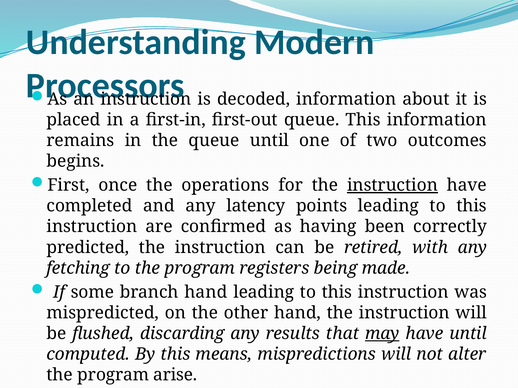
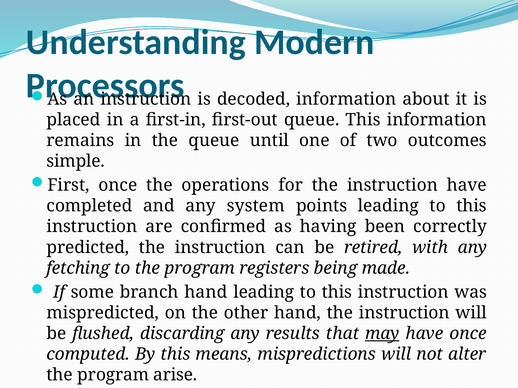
begins: begins -> simple
instruction at (392, 185) underline: present -> none
latency: latency -> system
have until: until -> once
